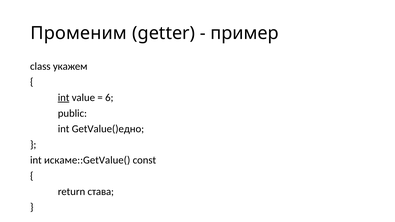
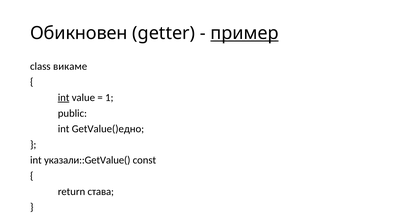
Променим: Променим -> Обикновен
пример underline: none -> present
укажем: укажем -> викаме
6: 6 -> 1
искаме::GetValue(: искаме::GetValue( -> указали::GetValue(
